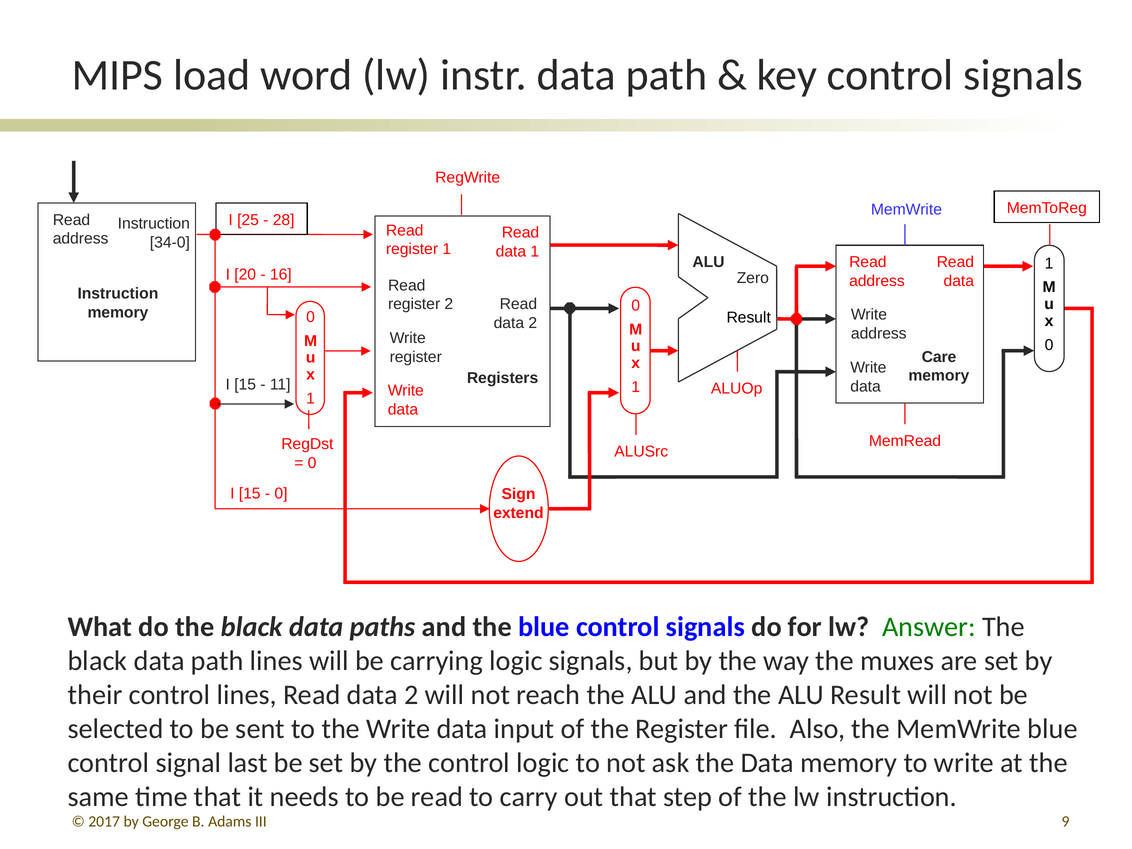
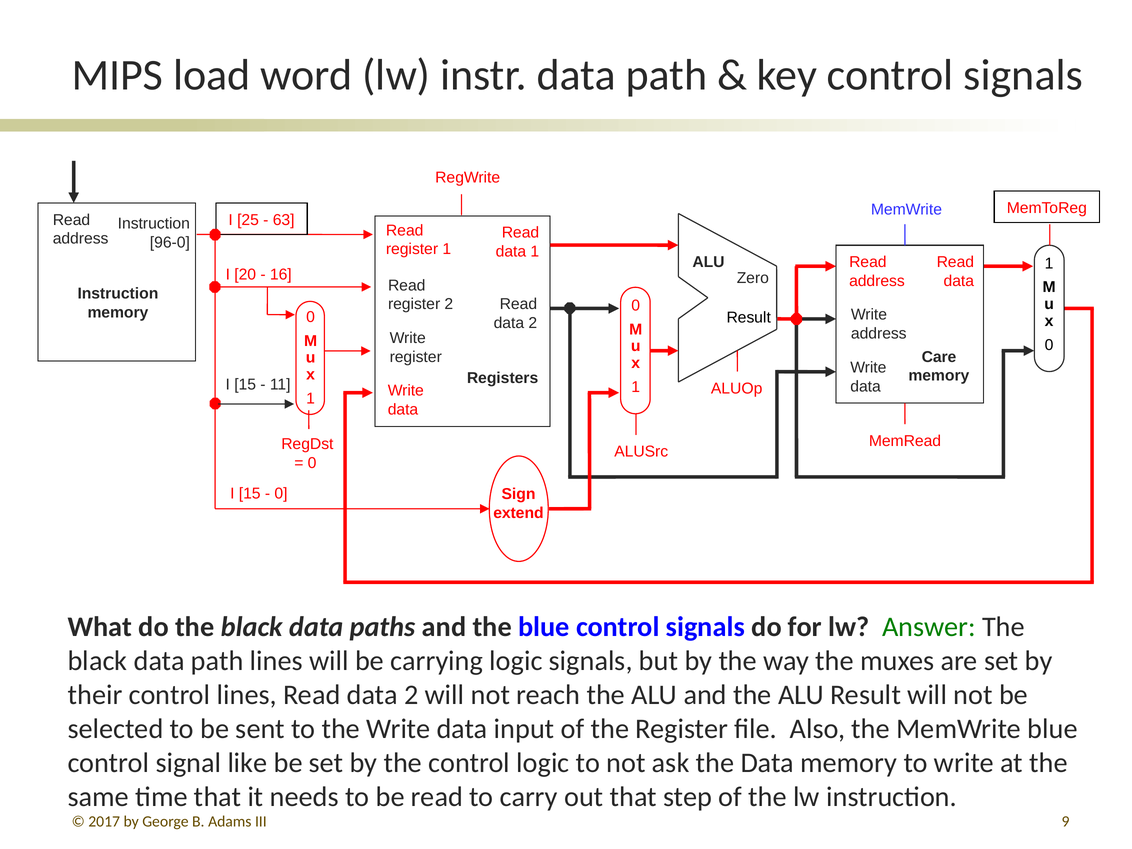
28: 28 -> 63
34-0: 34-0 -> 96-0
last: last -> like
